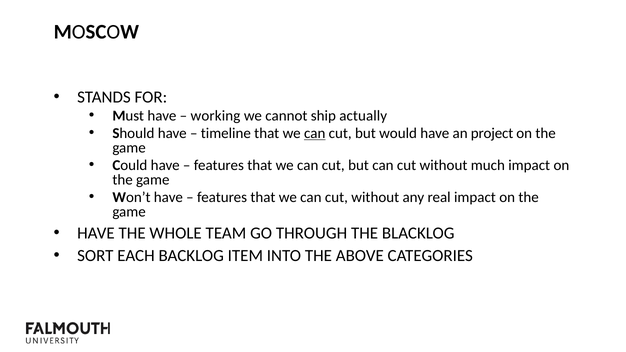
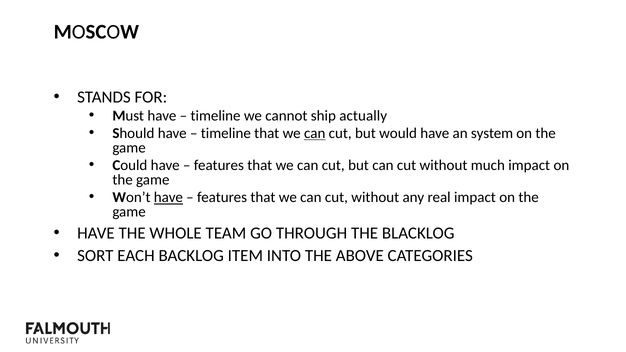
working at (215, 116): working -> timeline
project: project -> system
have at (168, 197) underline: none -> present
